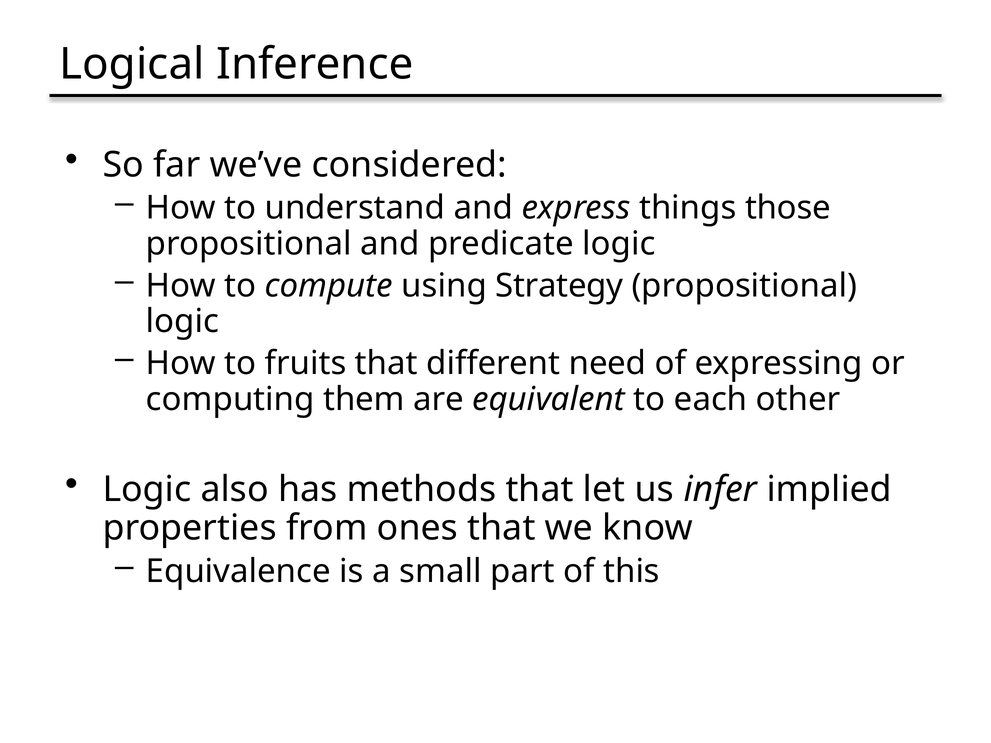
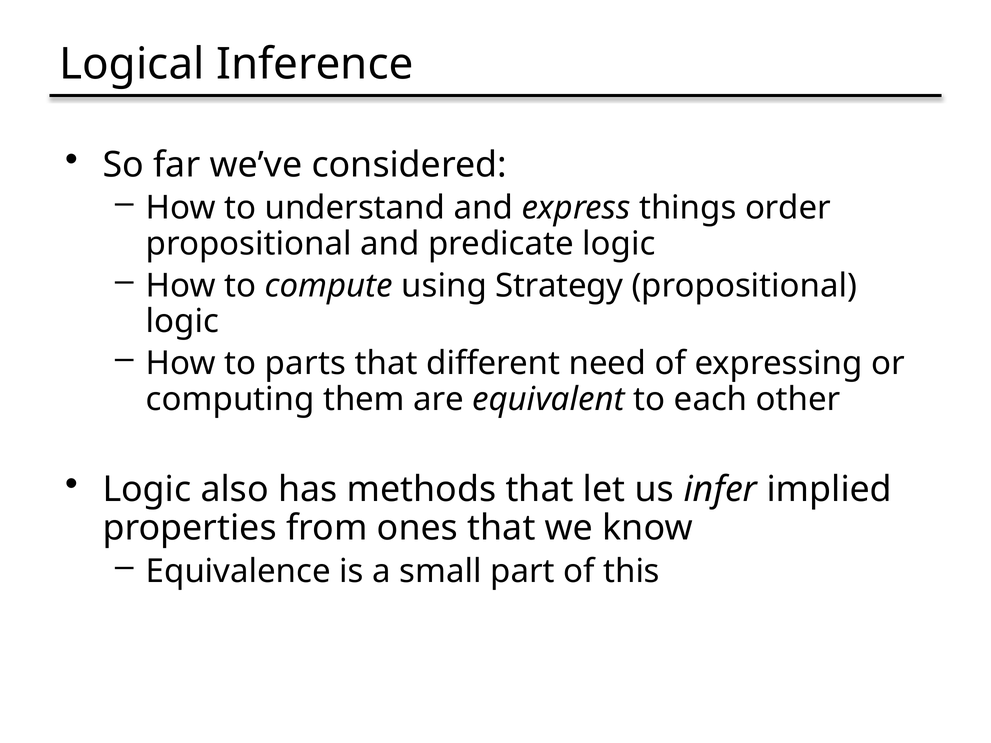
those: those -> order
fruits: fruits -> parts
